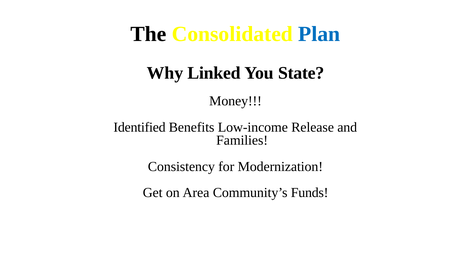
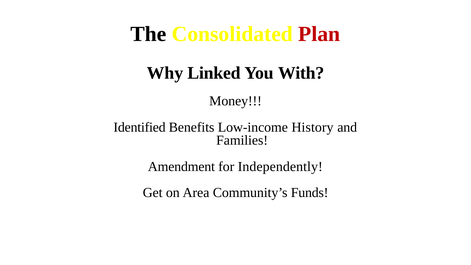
Plan colour: blue -> red
State: State -> With
Release: Release -> History
Consistency: Consistency -> Amendment
Modernization: Modernization -> Independently
